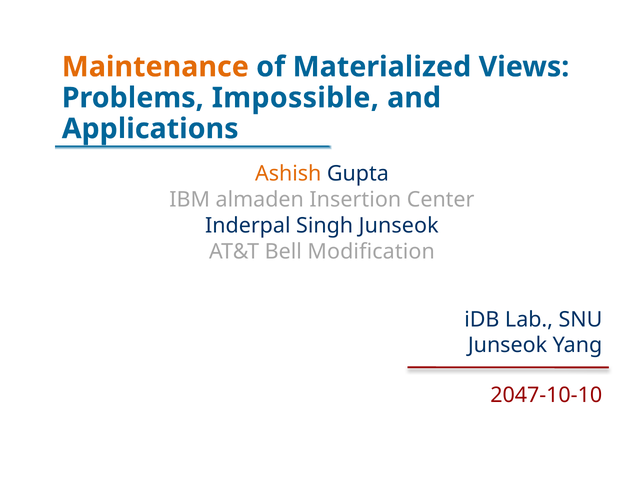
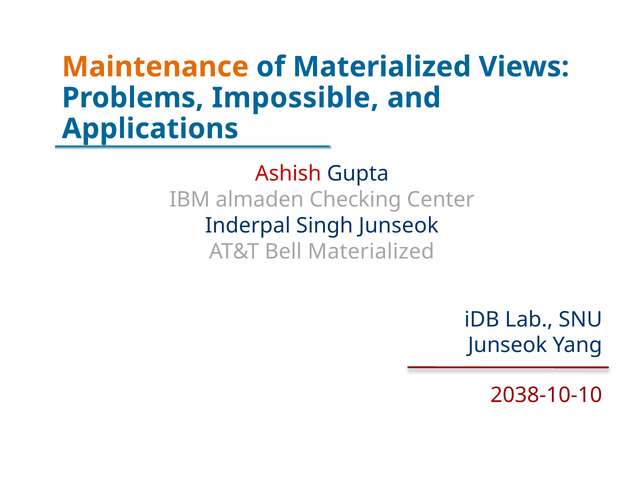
Ashish colour: orange -> red
Insertion: Insertion -> Checking
Bell Modification: Modification -> Materialized
2047-10-10: 2047-10-10 -> 2038-10-10
